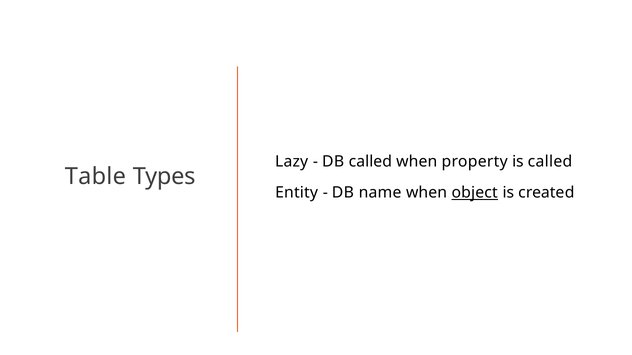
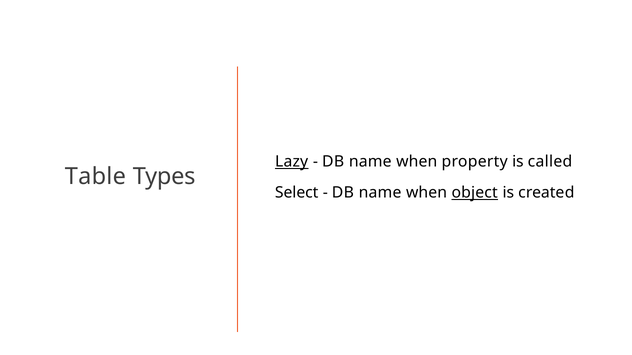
Lazy underline: none -> present
called at (370, 162): called -> name
Entity: Entity -> Select
